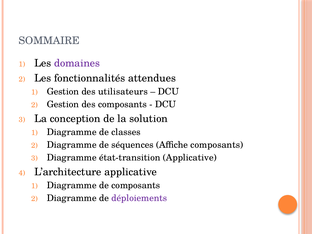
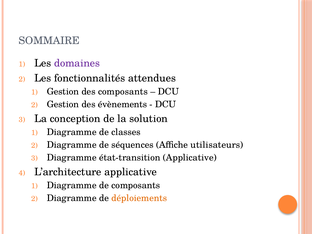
des utilisateurs: utilisateurs -> composants
des composants: composants -> évènements
Affiche composants: composants -> utilisateurs
déploiements colour: purple -> orange
